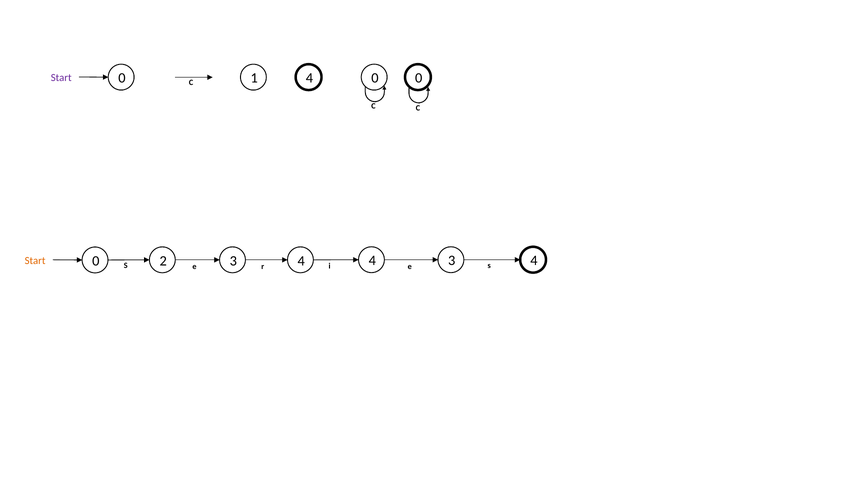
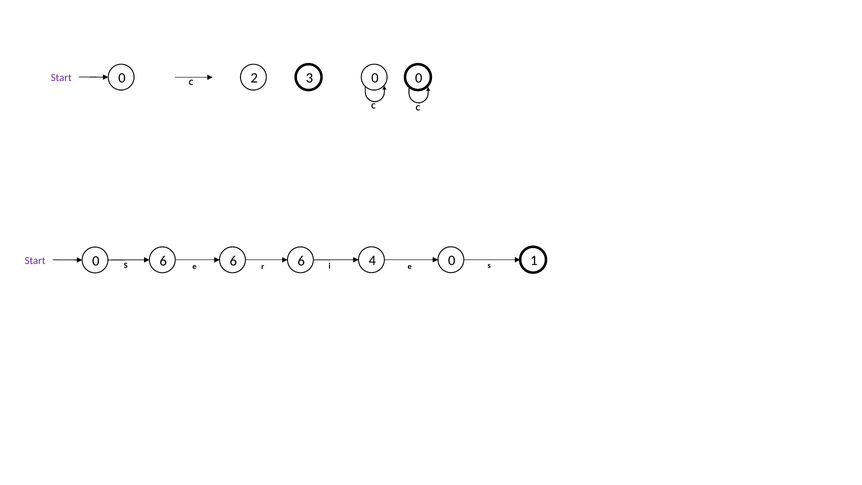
1: 1 -> 2
4 at (309, 78): 4 -> 3
4 e 3: 3 -> 0
s 4: 4 -> 1
Start at (35, 260) colour: orange -> purple
0 2: 2 -> 6
S e 3: 3 -> 6
r 4: 4 -> 6
